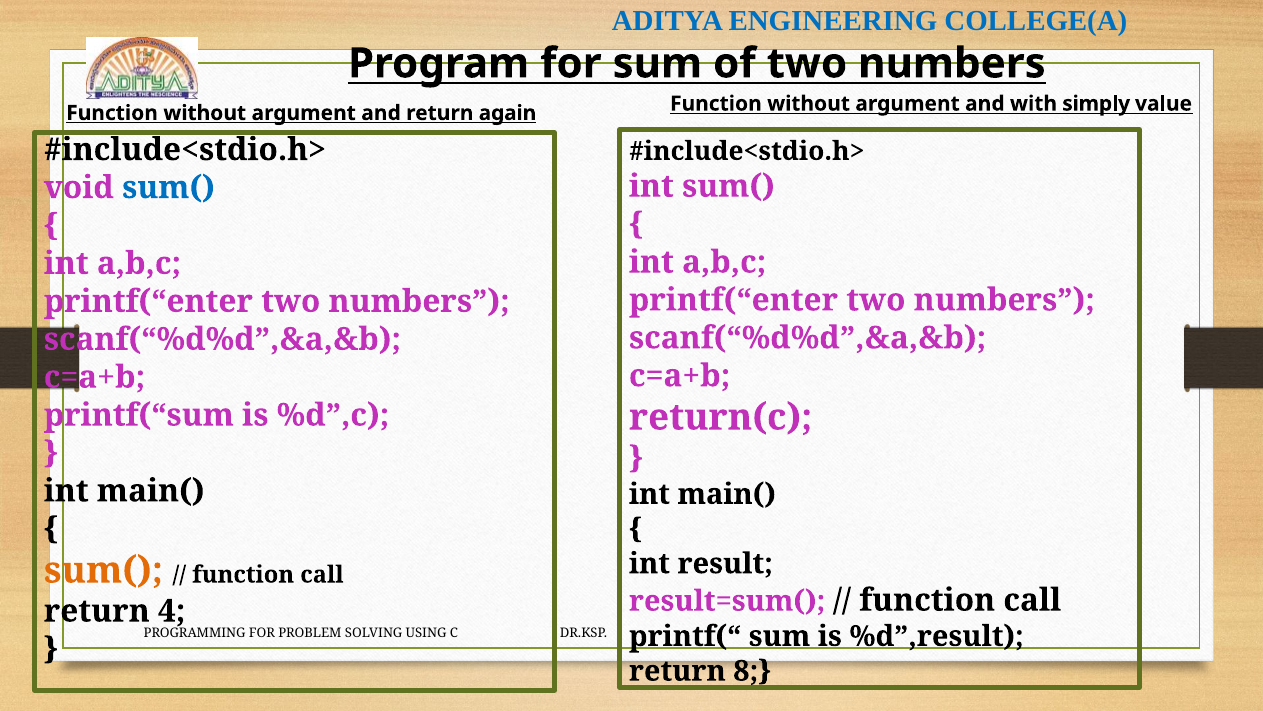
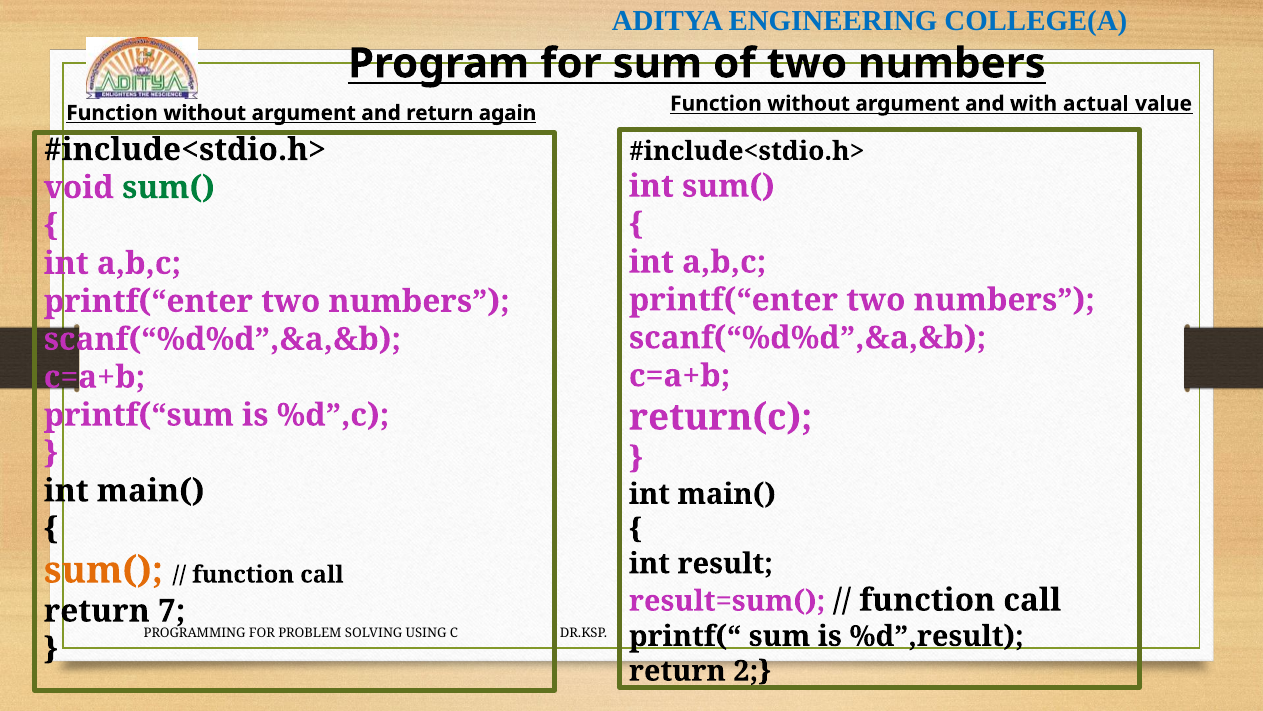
simply: simply -> actual
sum( at (168, 187) colour: blue -> green
4: 4 -> 7
8: 8 -> 2
